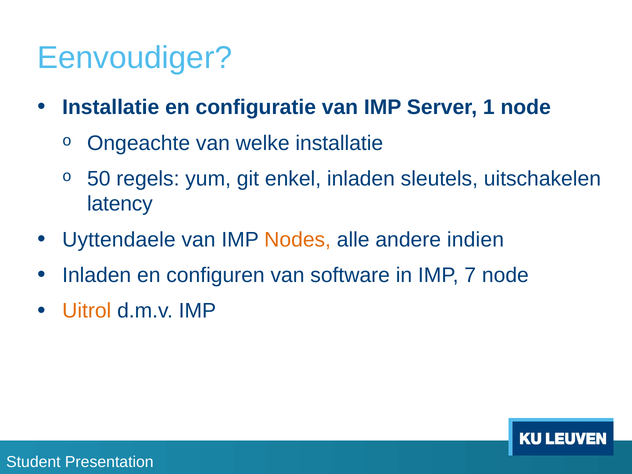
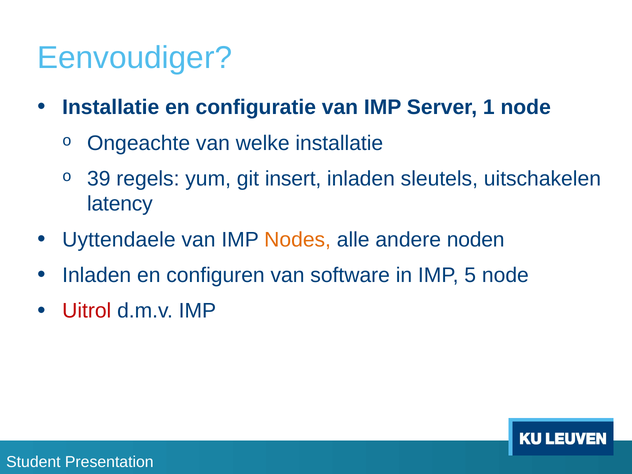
50: 50 -> 39
enkel: enkel -> insert
indien: indien -> noden
7: 7 -> 5
Uitrol colour: orange -> red
